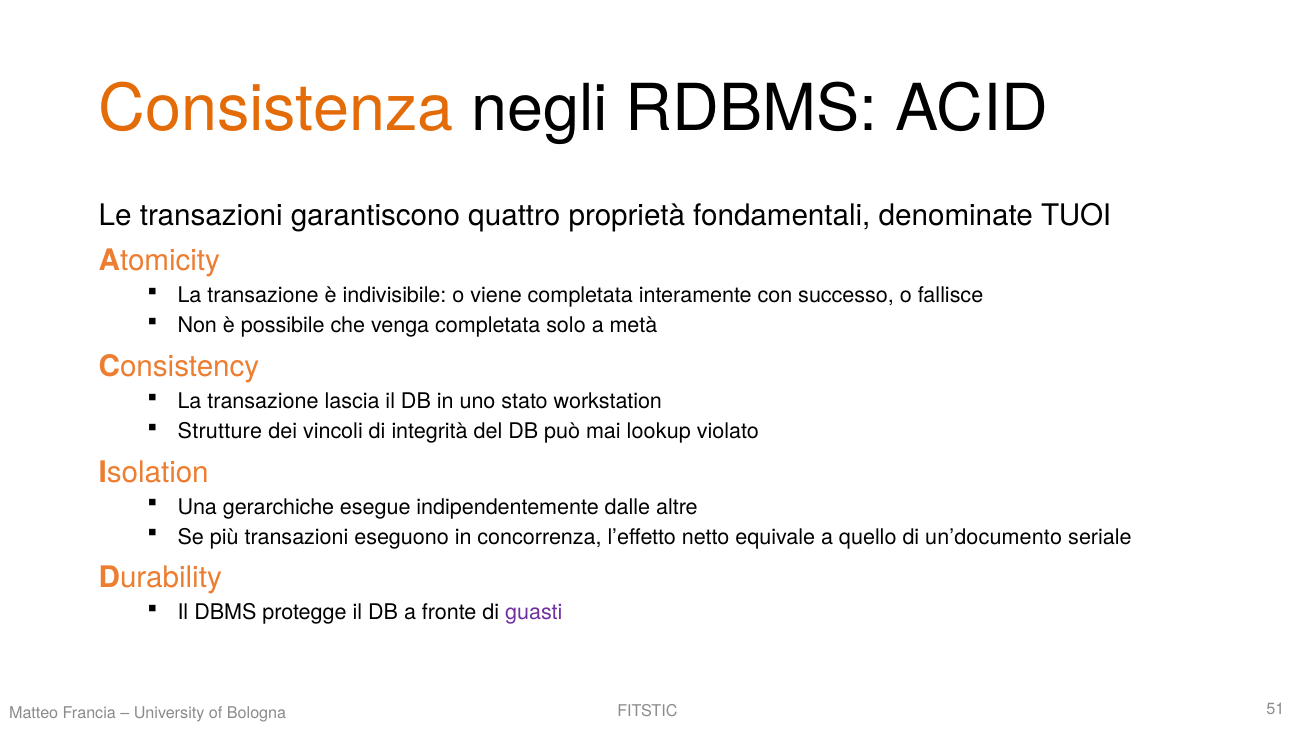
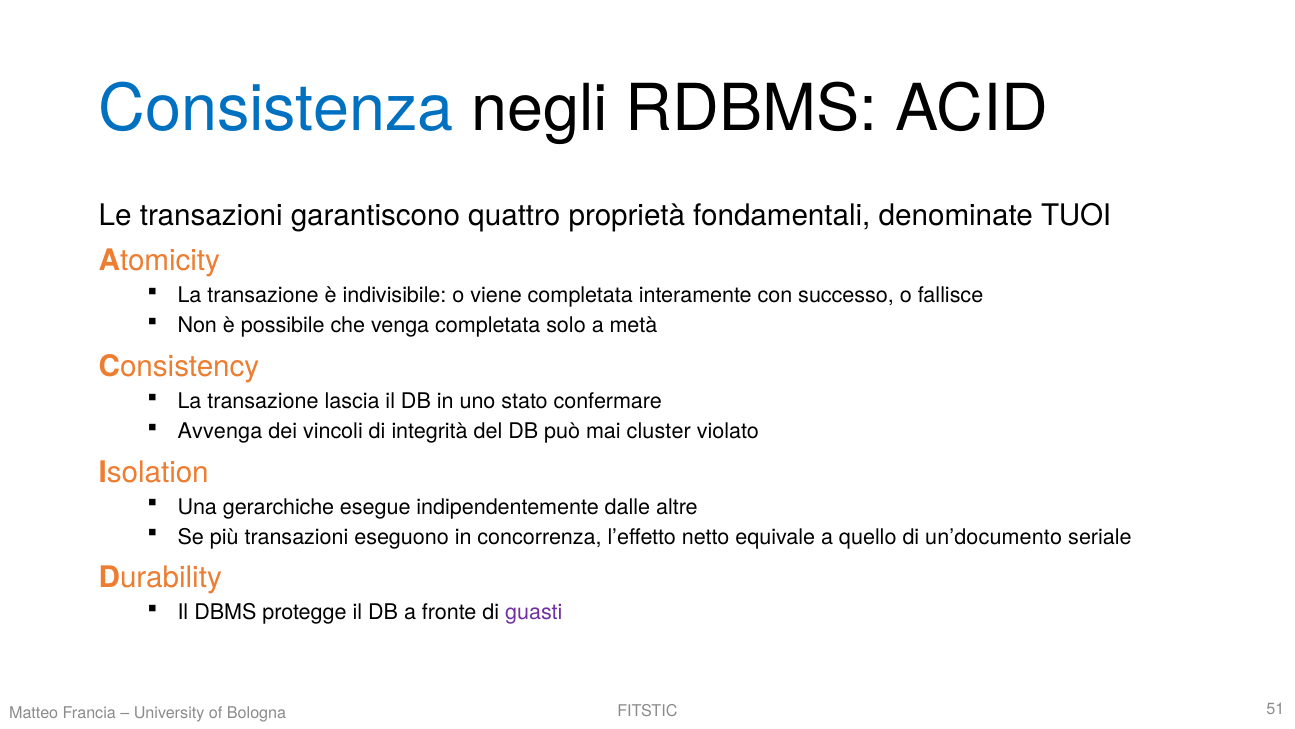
Consistenza colour: orange -> blue
workstation: workstation -> confermare
Strutture: Strutture -> Avvenga
lookup: lookup -> cluster
